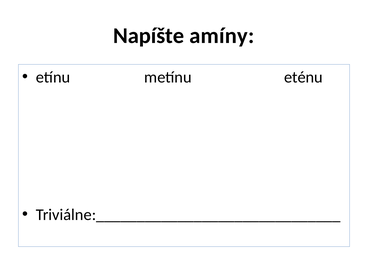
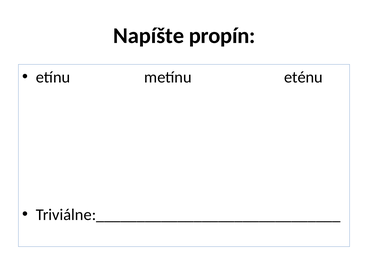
amíny: amíny -> propín
